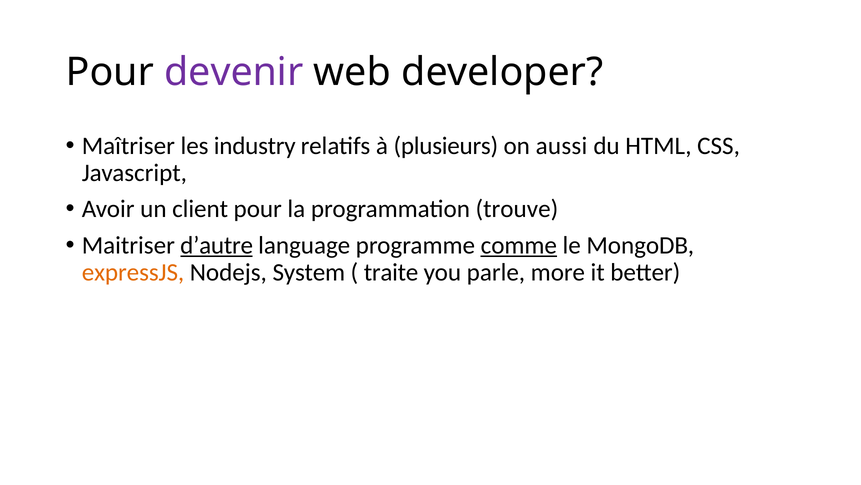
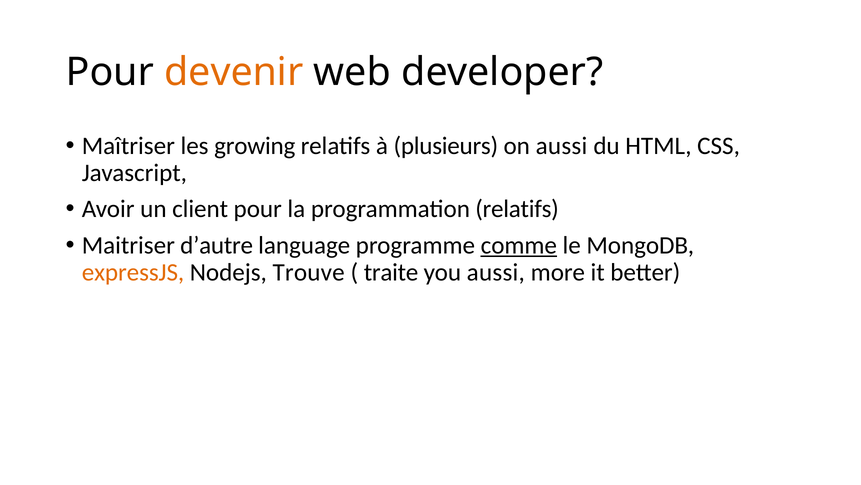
devenir colour: purple -> orange
industry: industry -> growing
programmation trouve: trouve -> relatifs
d’autre underline: present -> none
System: System -> Trouve
you parle: parle -> aussi
